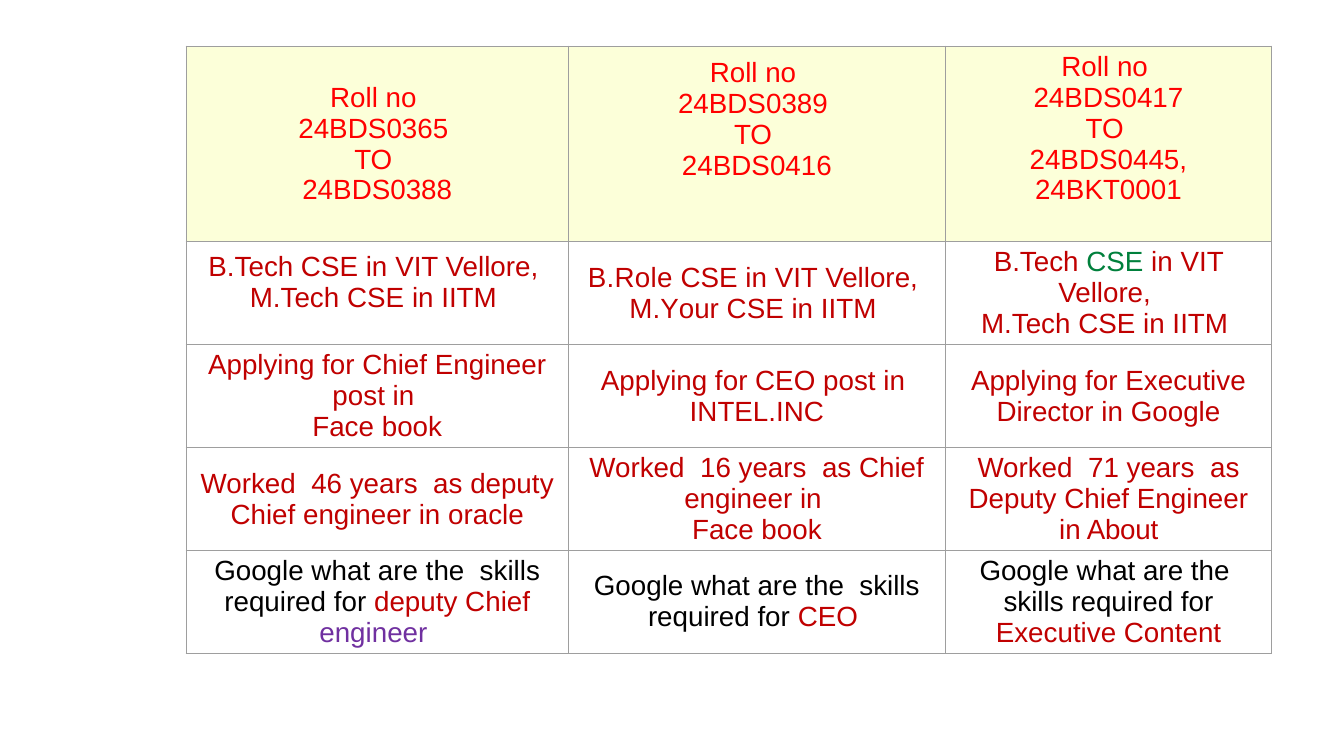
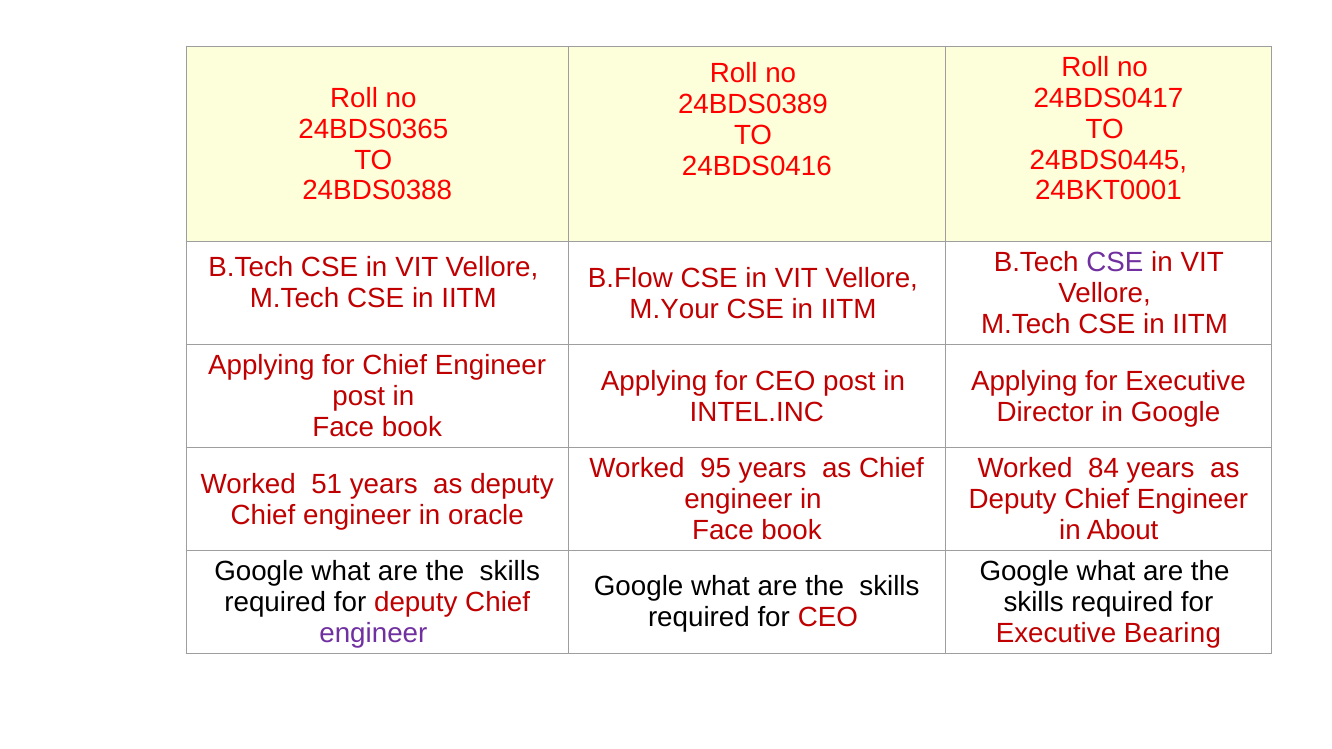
CSE at (1115, 263) colour: green -> purple
B.Role: B.Role -> B.Flow
16: 16 -> 95
71: 71 -> 84
46: 46 -> 51
Content: Content -> Bearing
